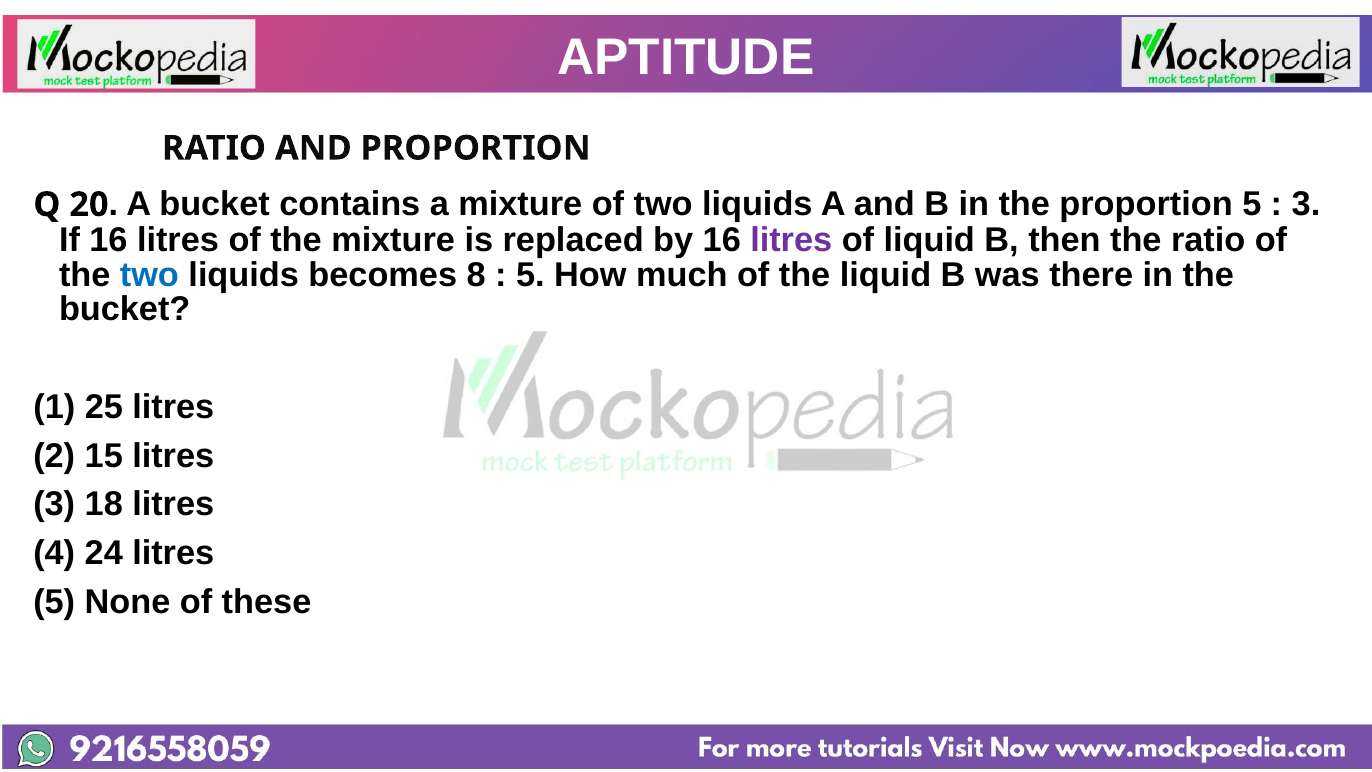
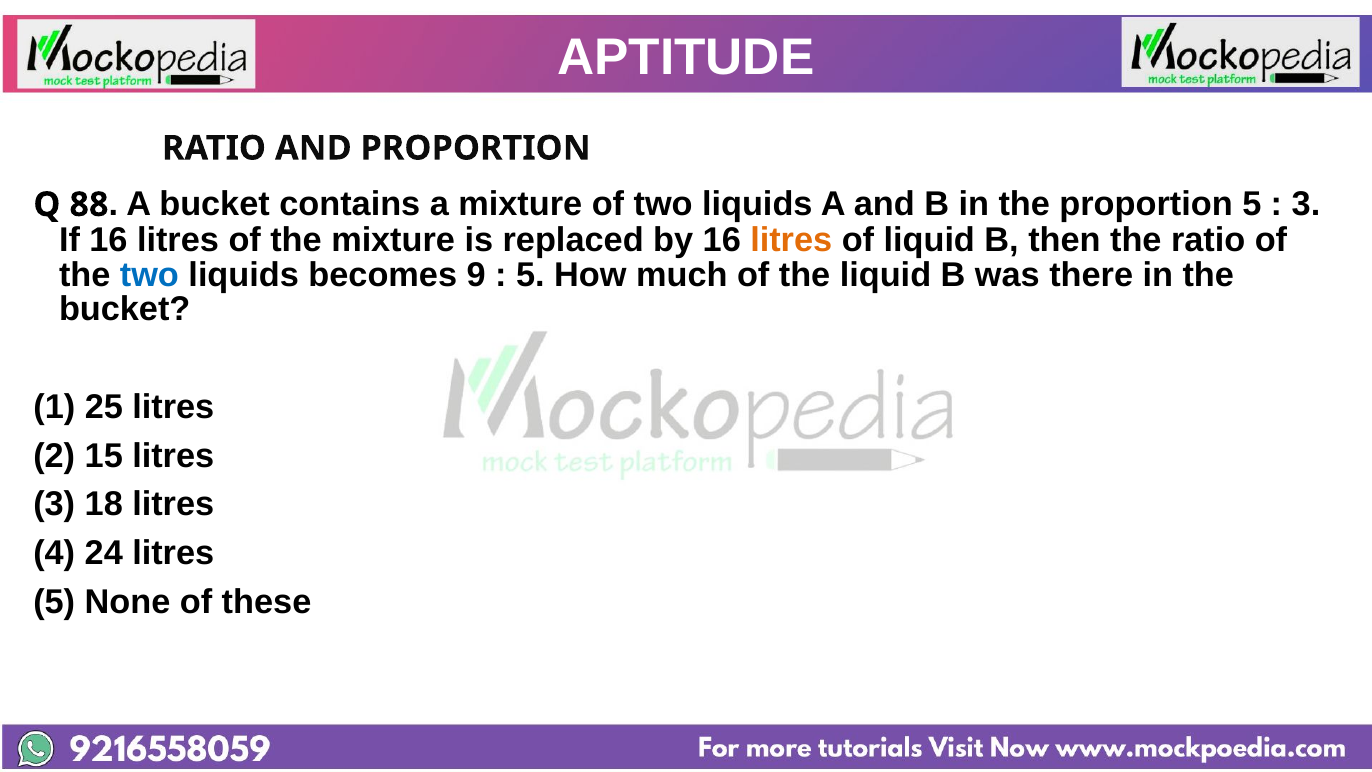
20: 20 -> 88
litres at (791, 241) colour: purple -> orange
8: 8 -> 9
